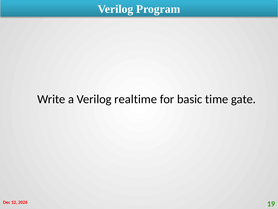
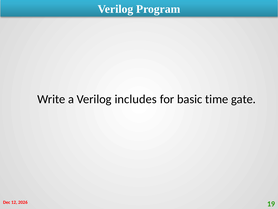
realtime: realtime -> includes
